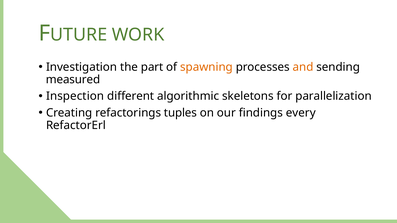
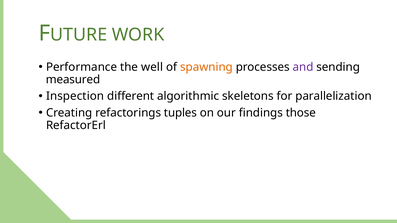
Investigation: Investigation -> Performance
part: part -> well
and colour: orange -> purple
every: every -> those
